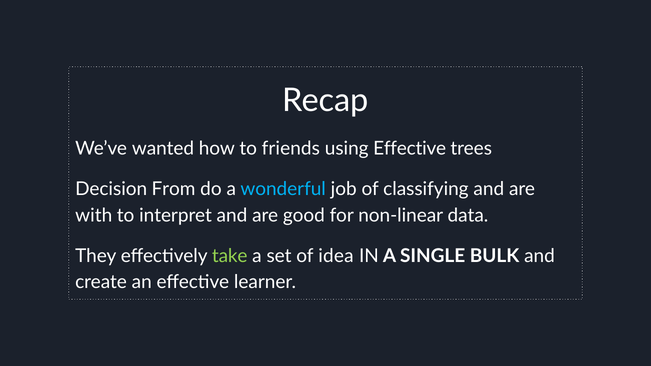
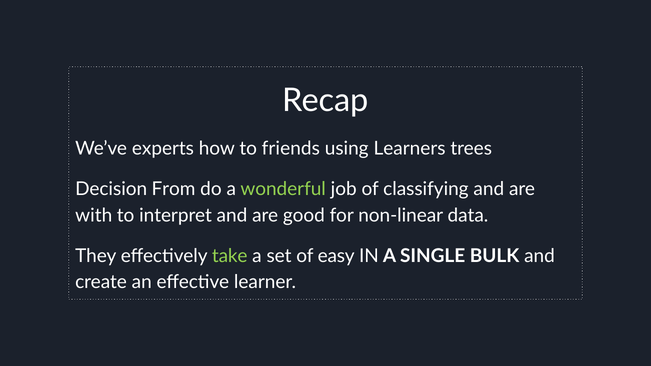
wanted: wanted -> experts
using Effective: Effective -> Learners
wonderful colour: light blue -> light green
of idea: idea -> easy
